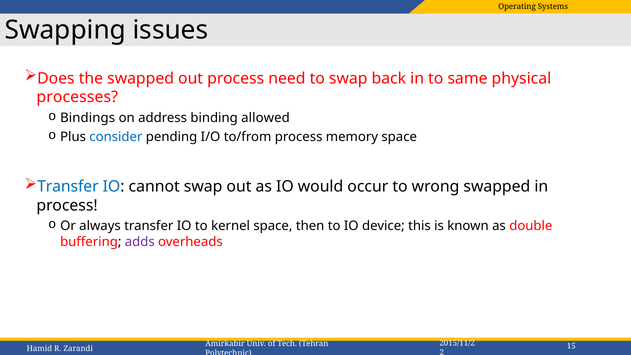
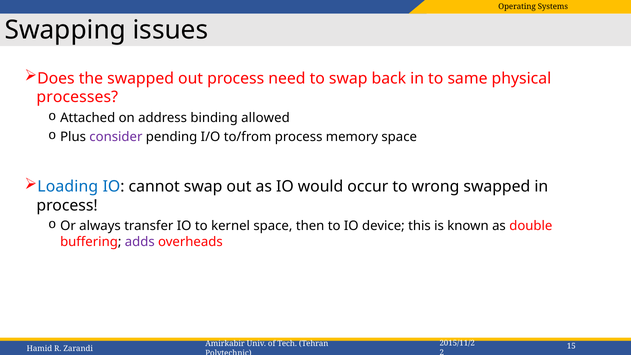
Bindings: Bindings -> Attached
consider colour: blue -> purple
Transfer at (68, 186): Transfer -> Loading
